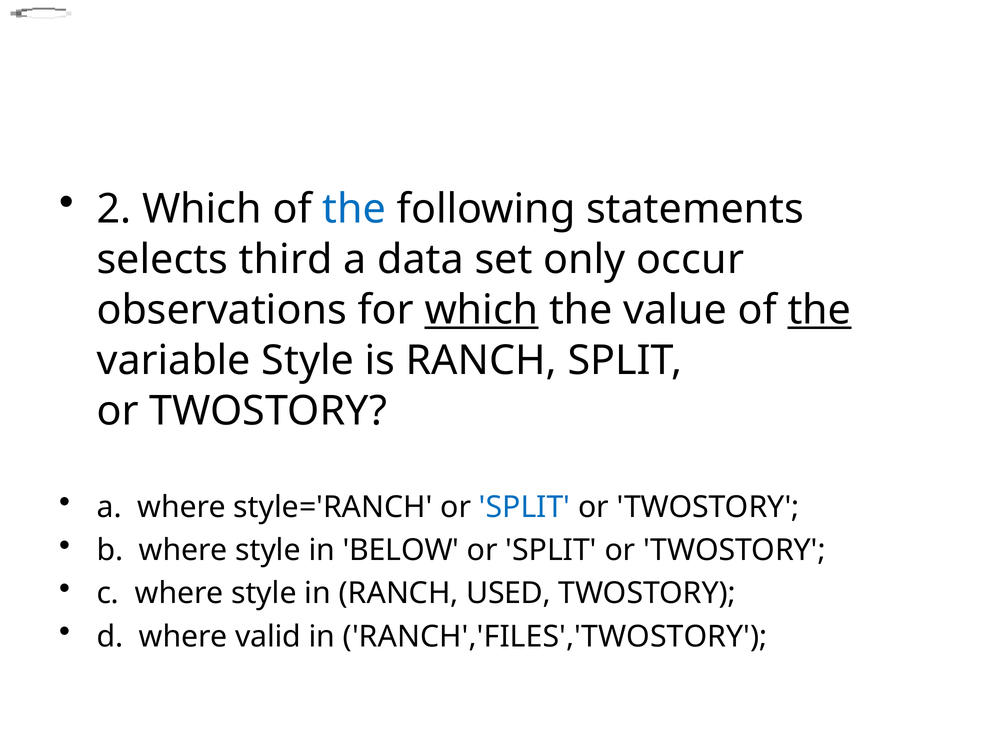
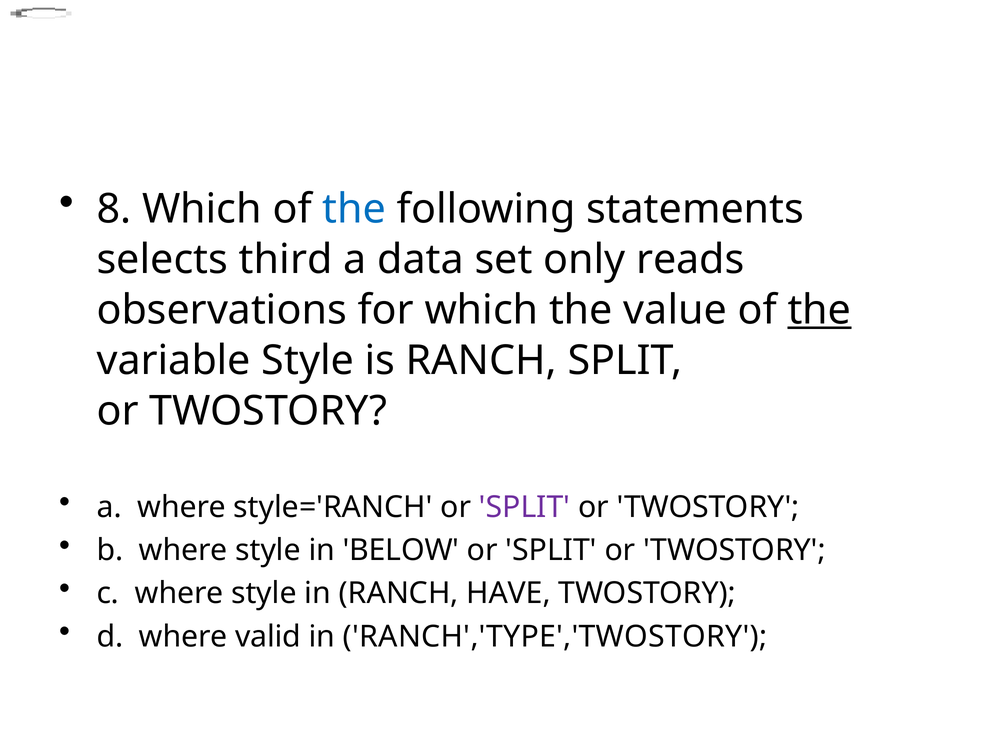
2: 2 -> 8
occur: occur -> reads
which at (481, 310) underline: present -> none
SPLIT at (525, 507) colour: blue -> purple
USED: USED -> HAVE
RANCH','FILES','TWOSTORY: RANCH','FILES','TWOSTORY -> RANCH','TYPE','TWOSTORY
